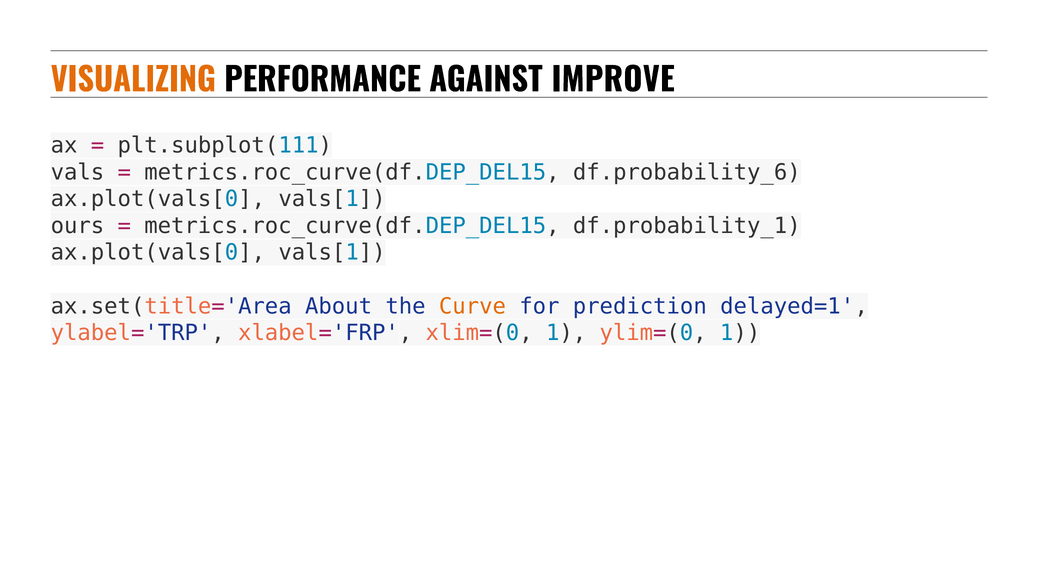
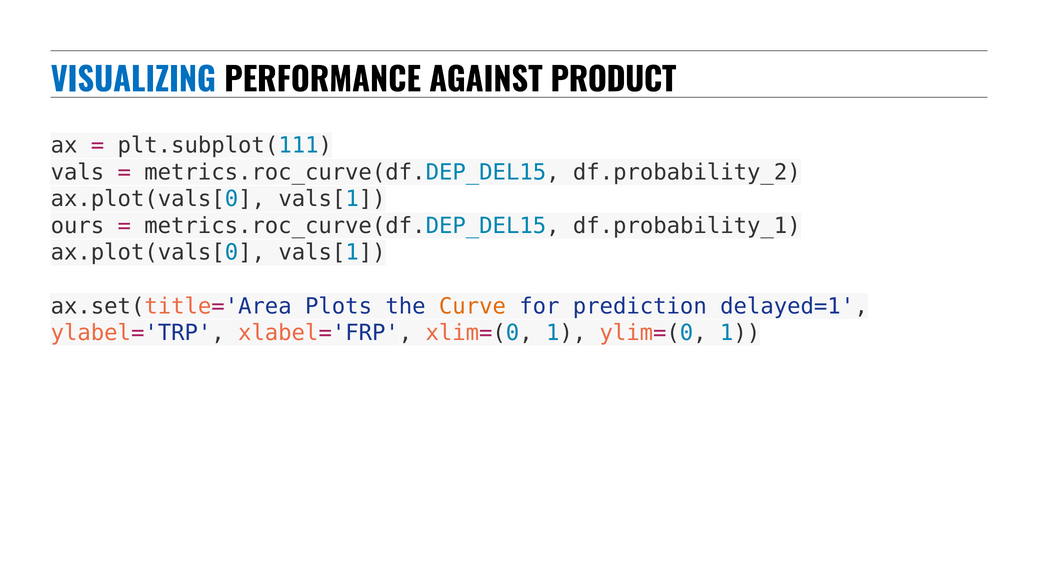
VISUALIZING colour: orange -> blue
IMPROVE: IMPROVE -> PRODUCT
df.probability_6: df.probability_6 -> df.probability_2
About: About -> Plots
